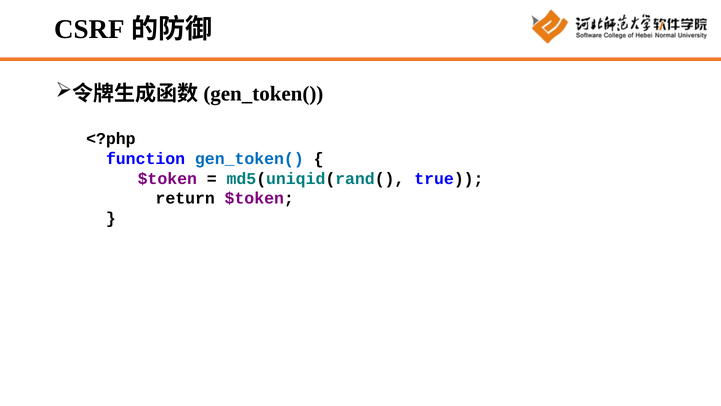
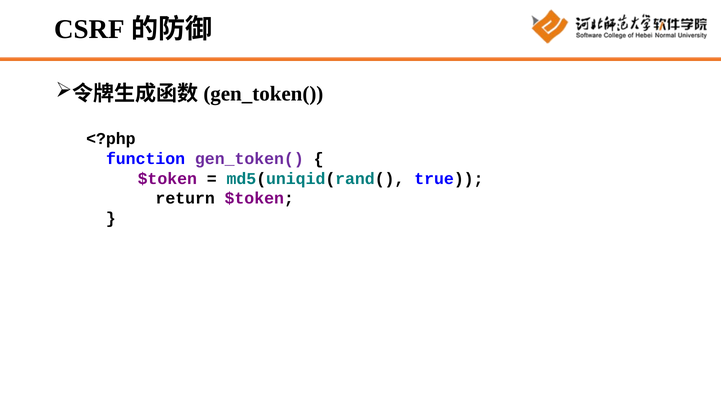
gen_token( at (249, 159) colour: blue -> purple
